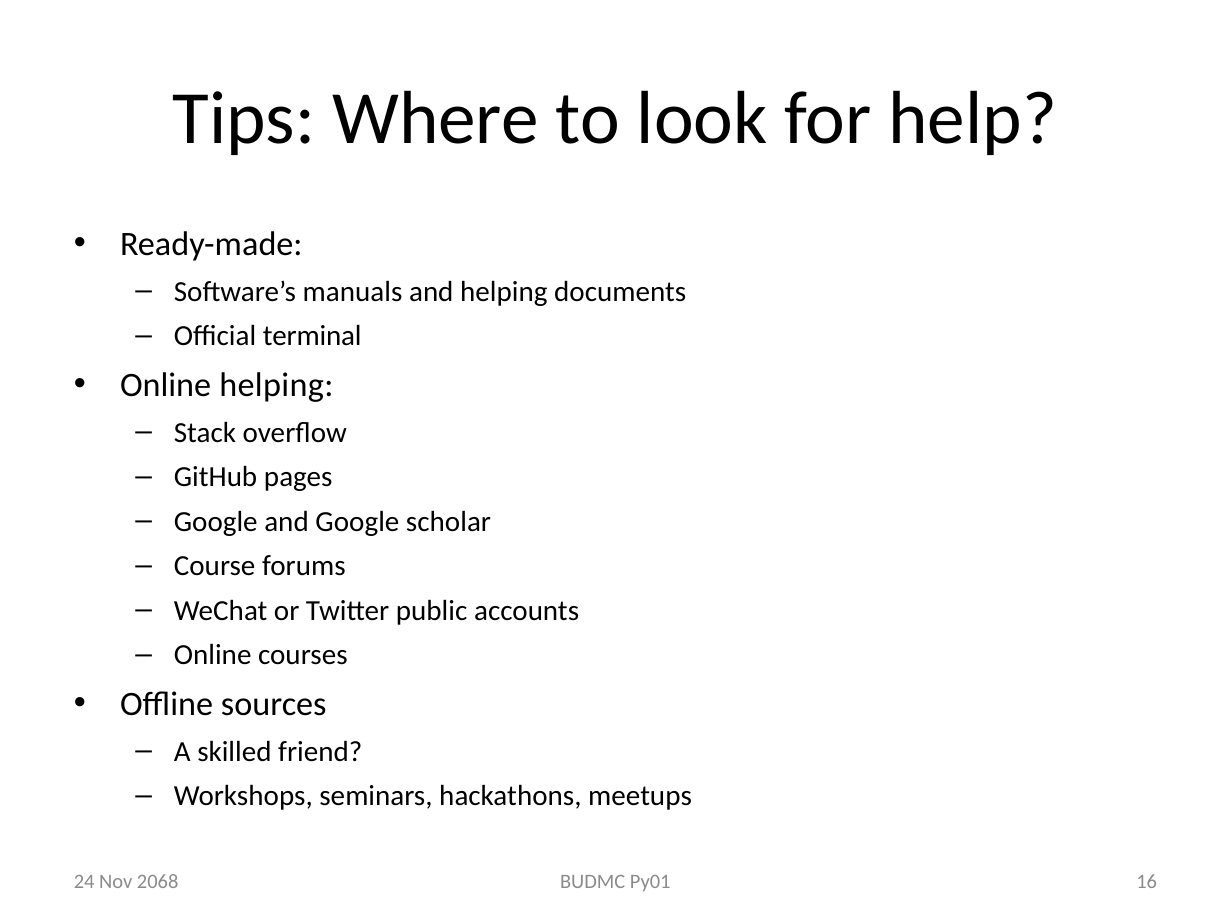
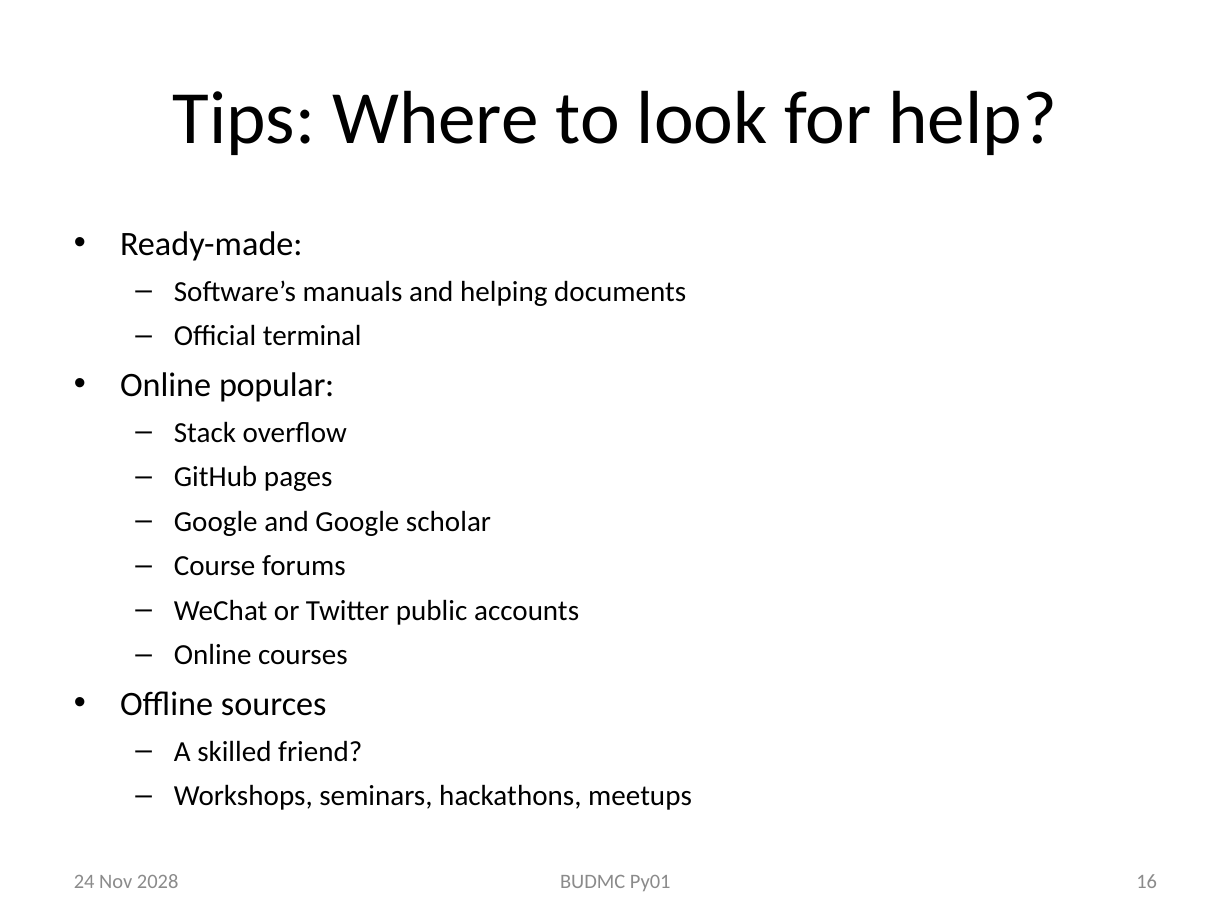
Online helping: helping -> popular
2068: 2068 -> 2028
